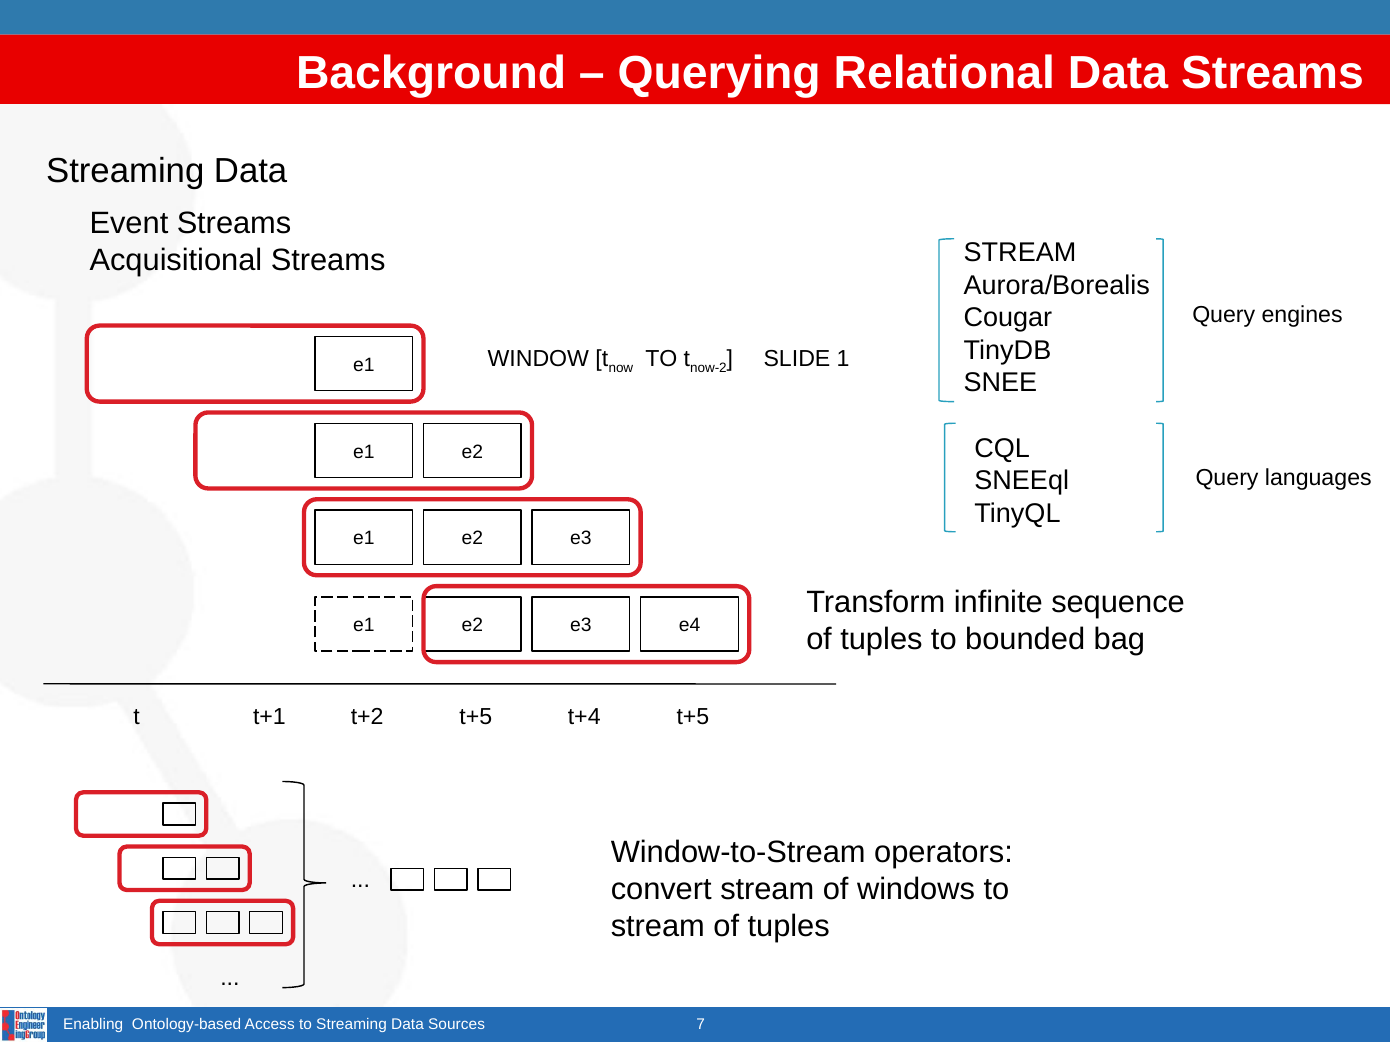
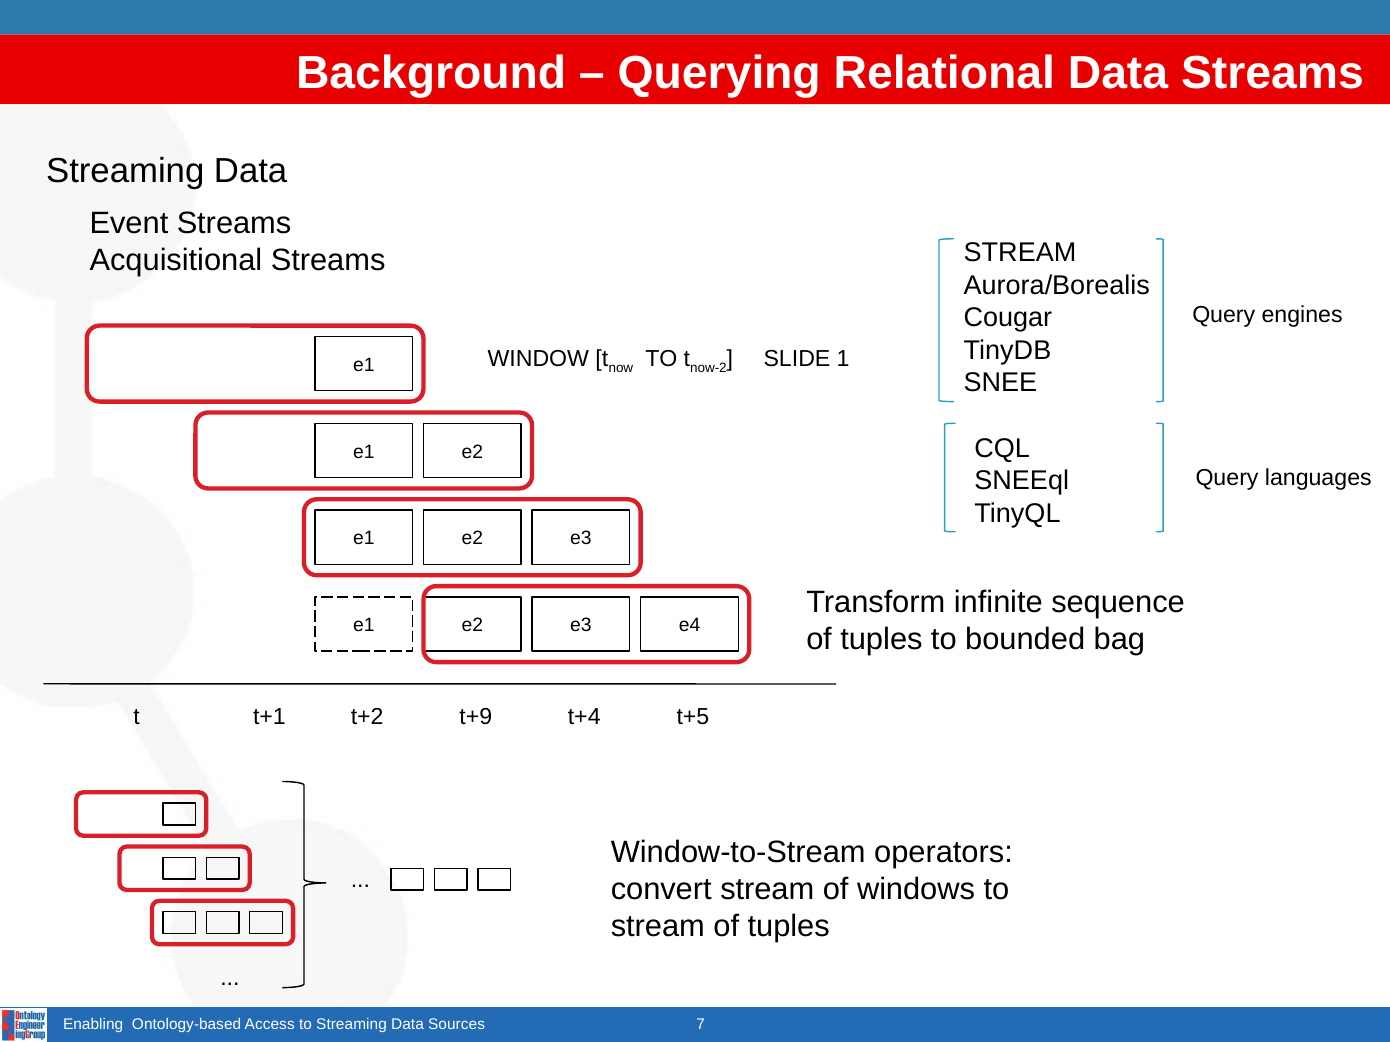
t+2 t+5: t+5 -> t+9
